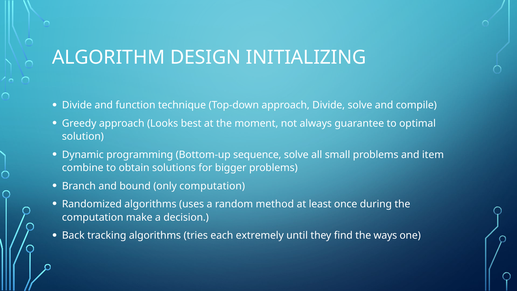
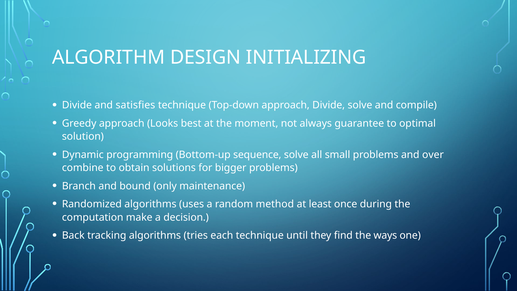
function: function -> satisfies
item: item -> over
only computation: computation -> maintenance
each extremely: extremely -> technique
